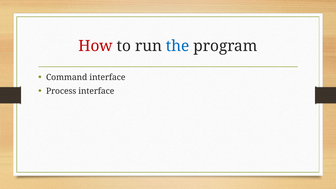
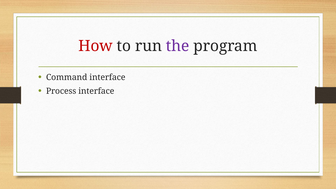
the colour: blue -> purple
